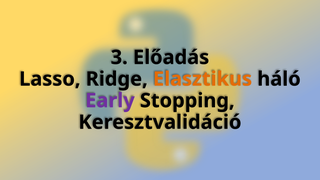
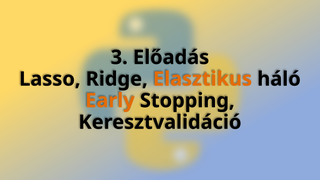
Early colour: purple -> orange
